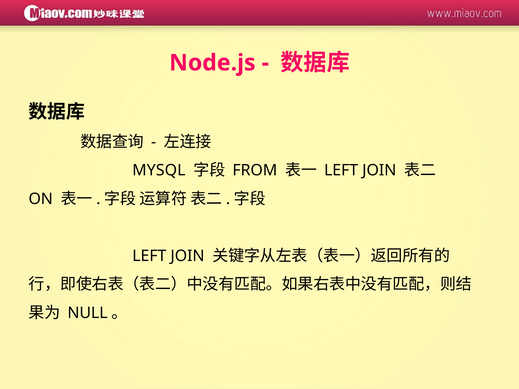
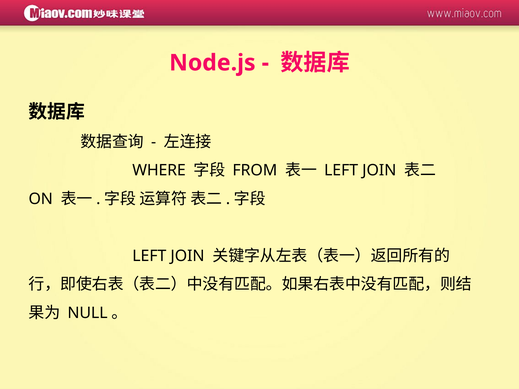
MYSQL: MYSQL -> WHERE
